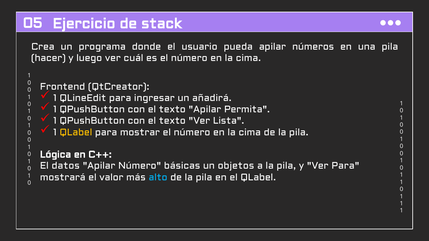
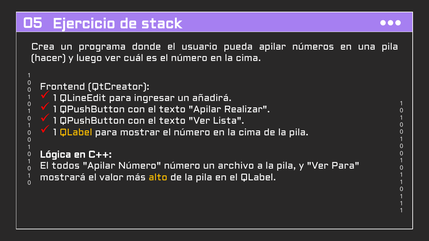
Permita: Permita -> Realizar
datos: datos -> todos
Número básicas: básicas -> número
objetos: objetos -> archivo
alto colour: light blue -> yellow
